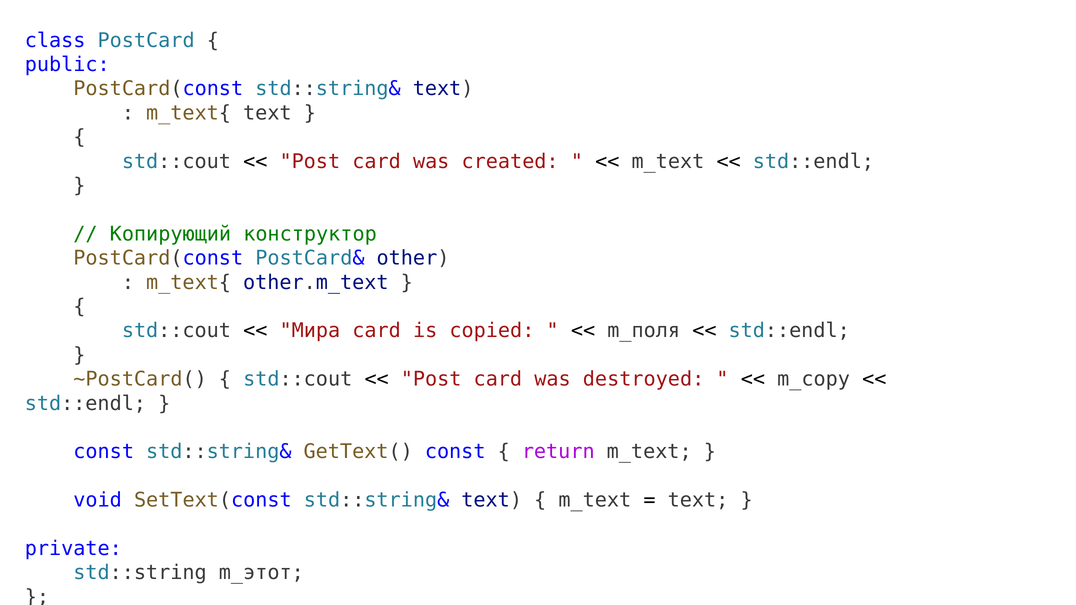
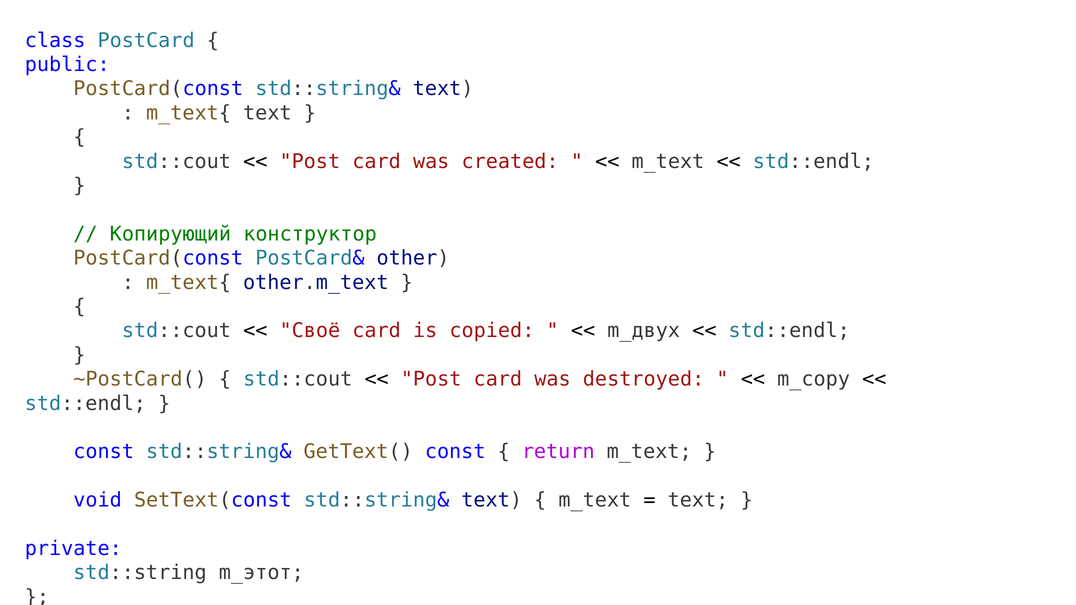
Мира: Мира -> Своё
m_поля: m_поля -> m_двух
